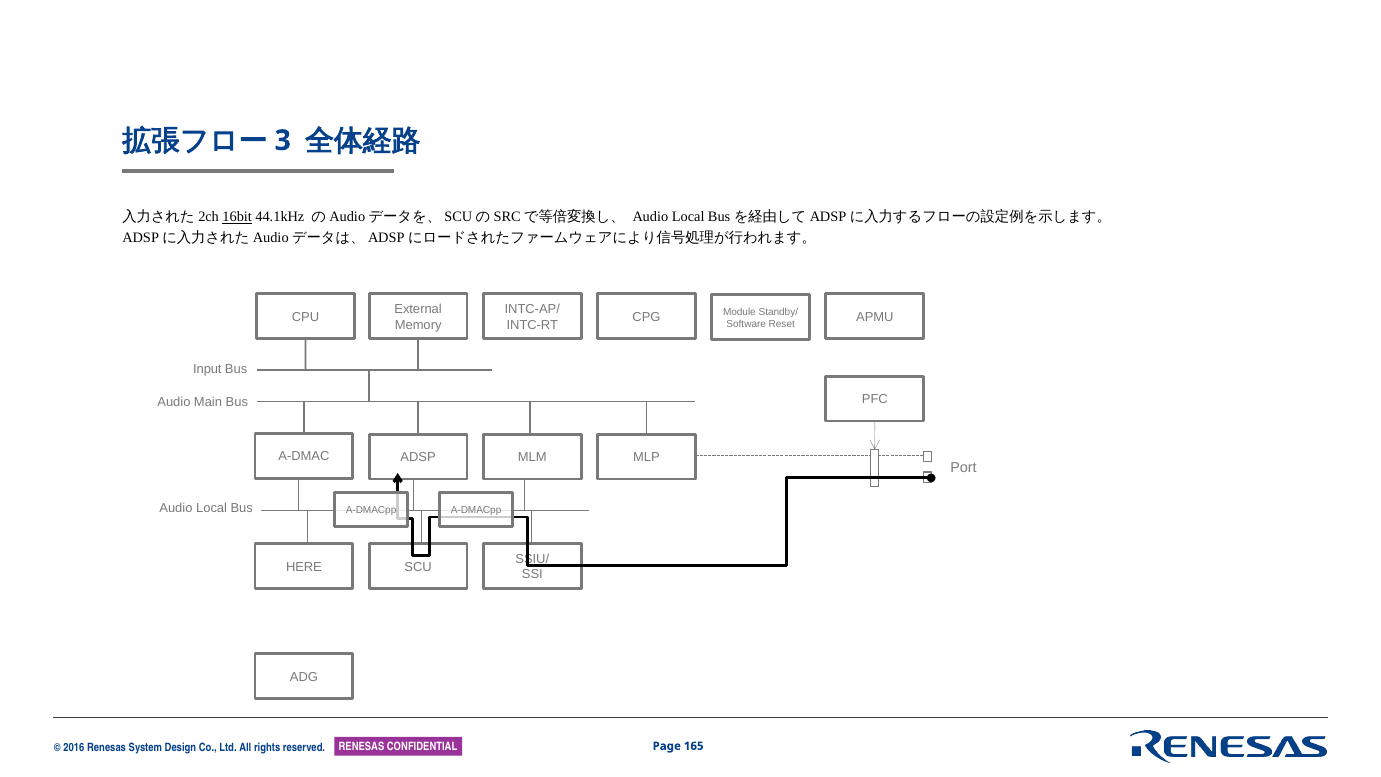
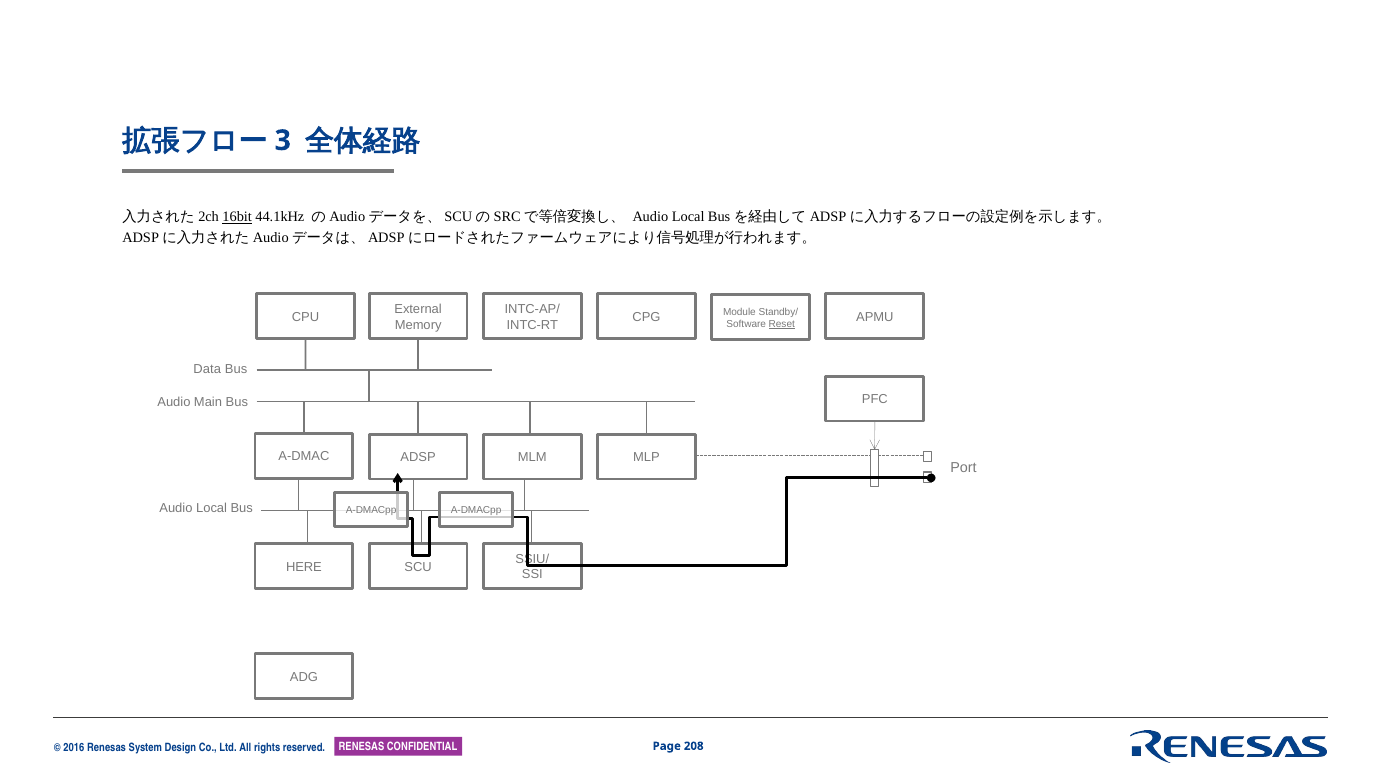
Reset underline: none -> present
Input: Input -> Data
165: 165 -> 208
